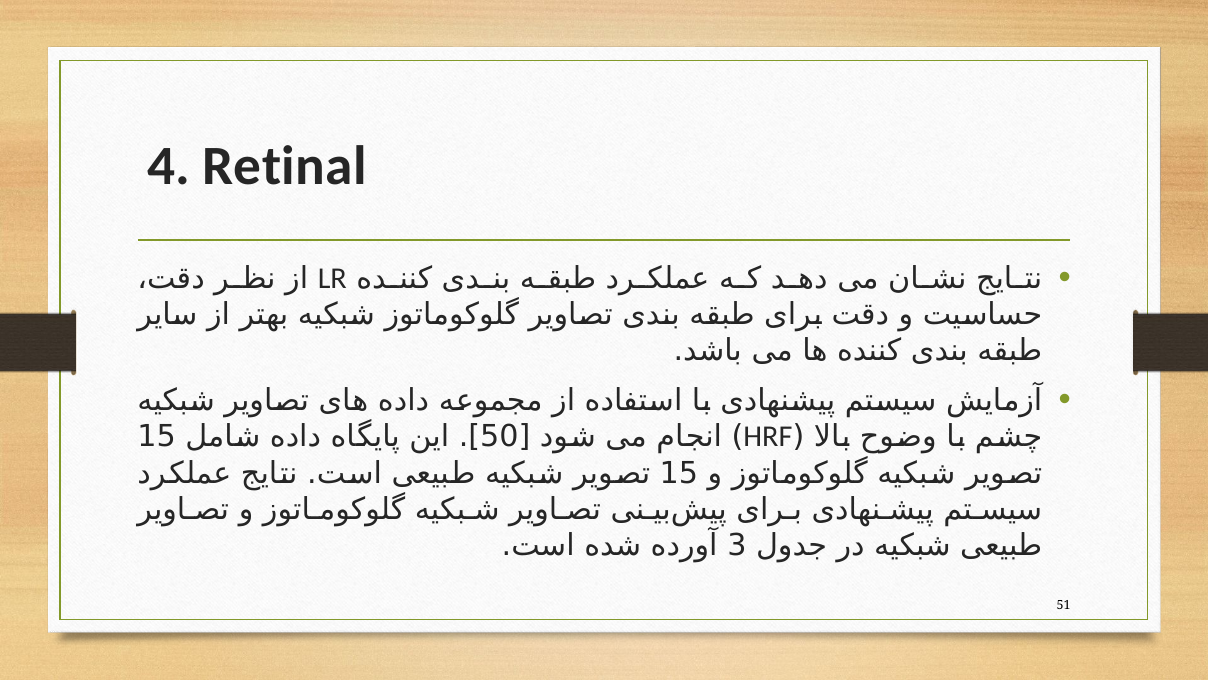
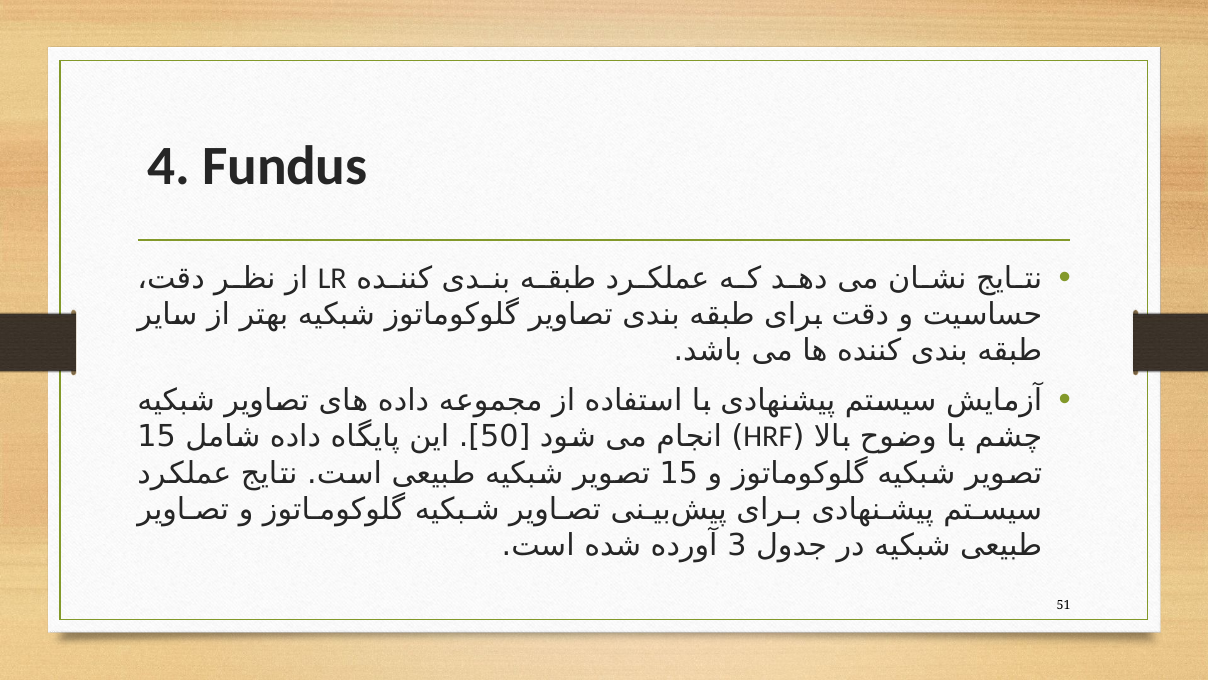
Retinal: Retinal -> Fundus
